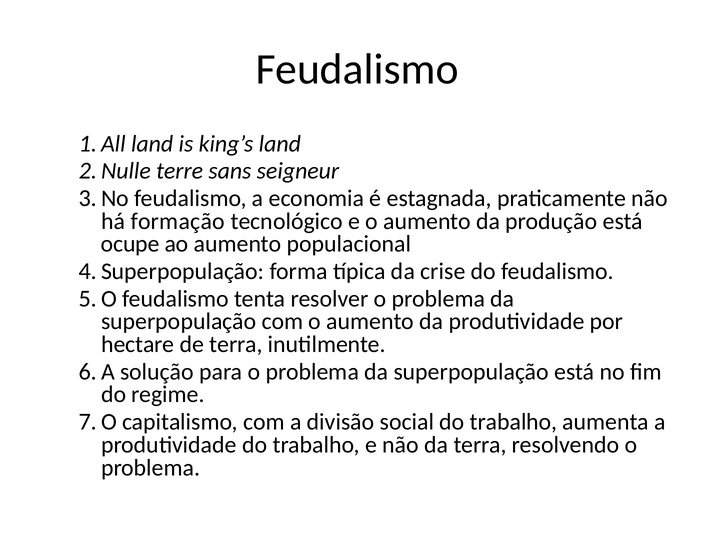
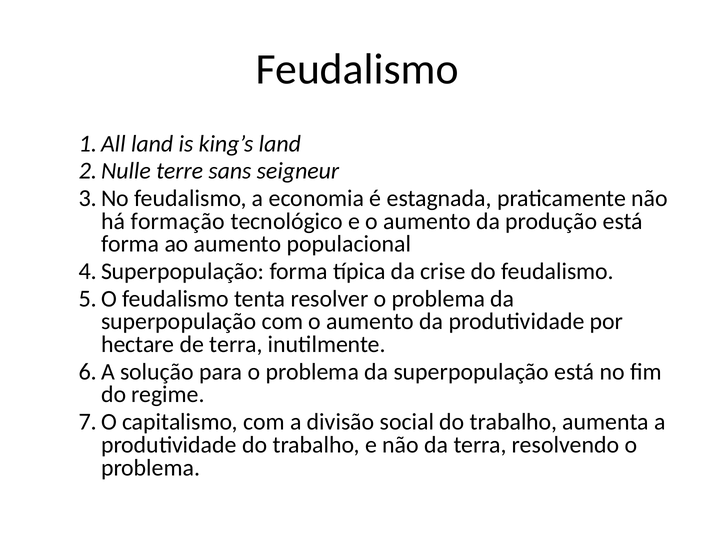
ocupe at (130, 244): ocupe -> forma
